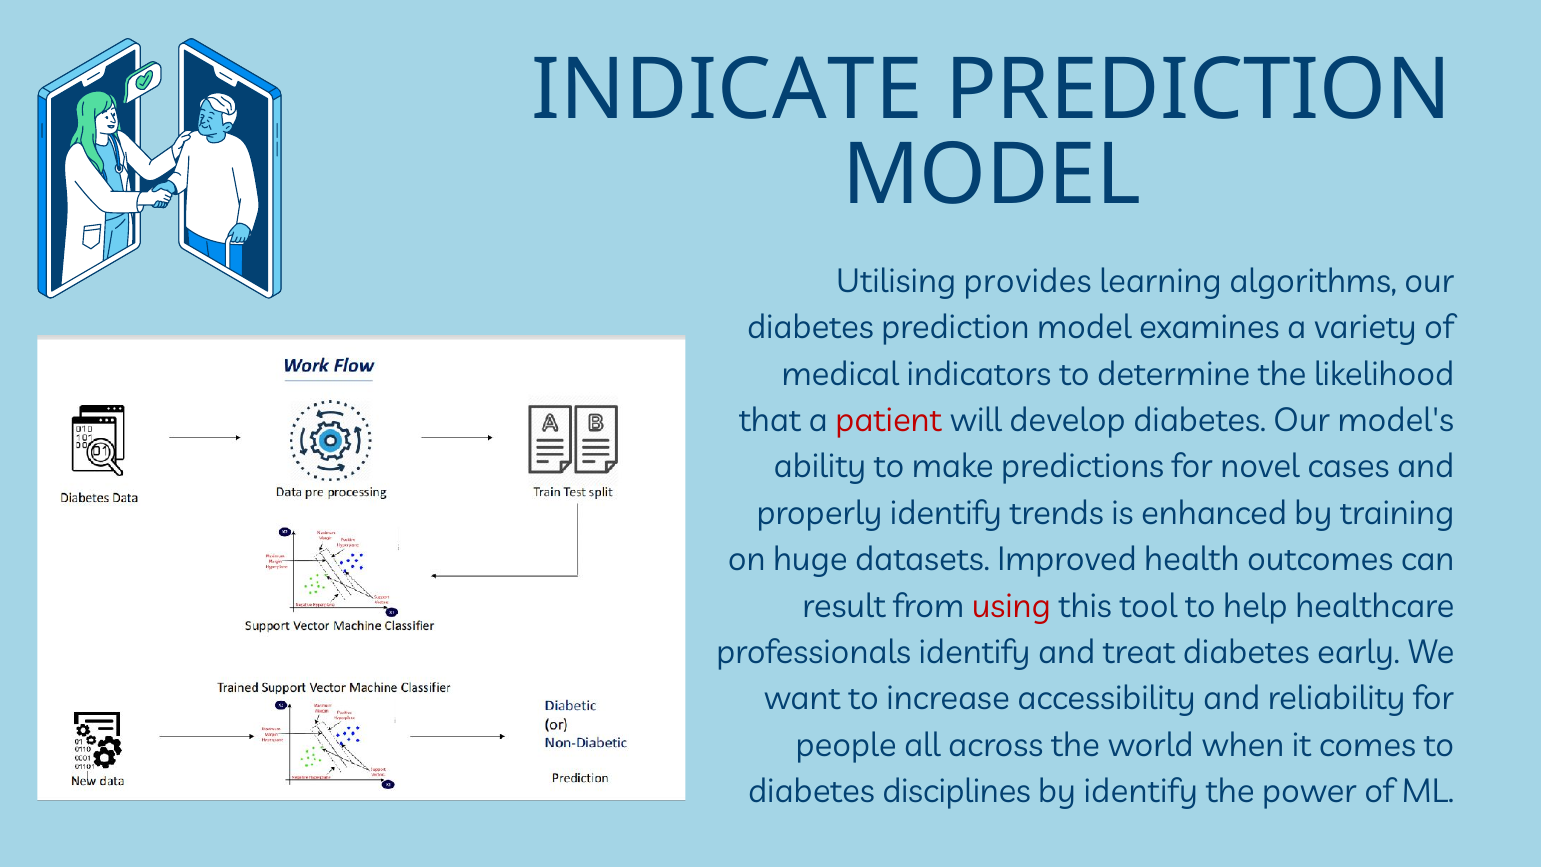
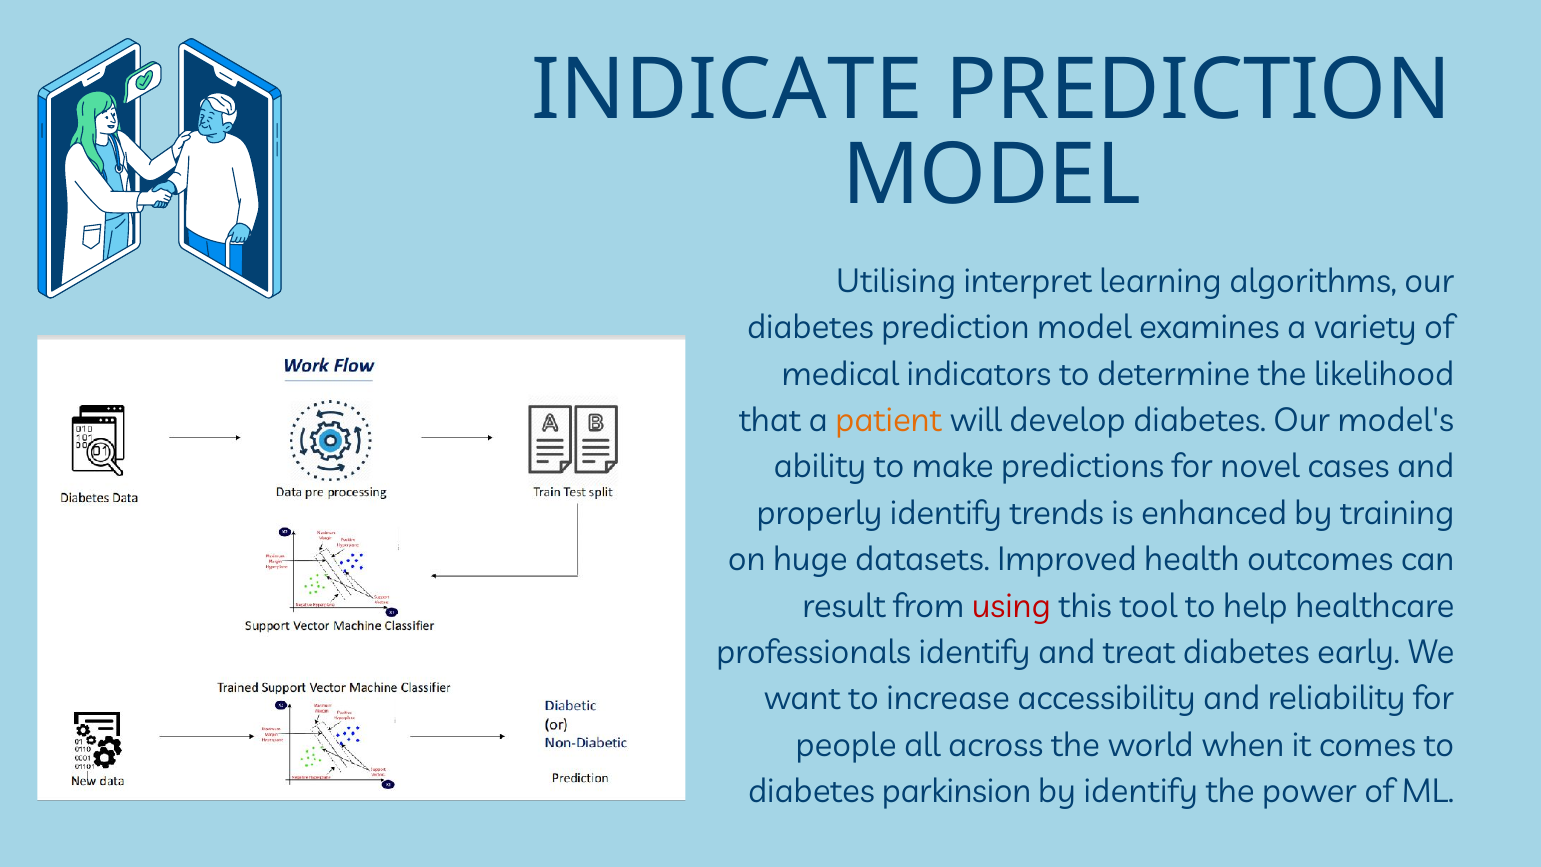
provides: provides -> interpret
patient colour: red -> orange
disciplines: disciplines -> parkinsion
